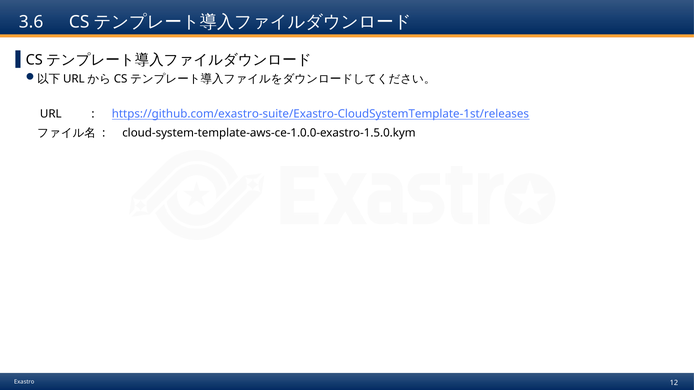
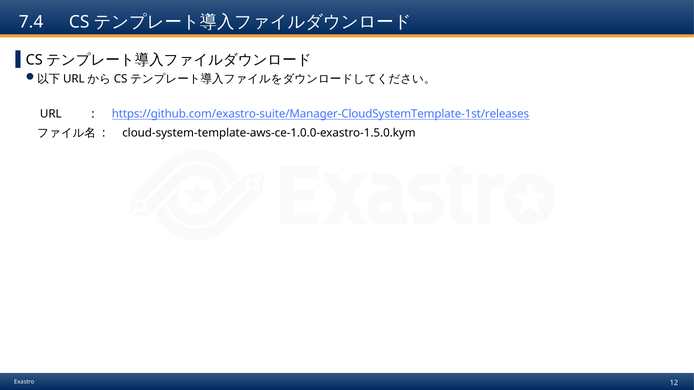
3.6: 3.6 -> 7.4
https://github.com/exastro-suite/Exastro-CloudSystemTemplate-1st/releases: https://github.com/exastro-suite/Exastro-CloudSystemTemplate-1st/releases -> https://github.com/exastro-suite/Manager-CloudSystemTemplate-1st/releases
